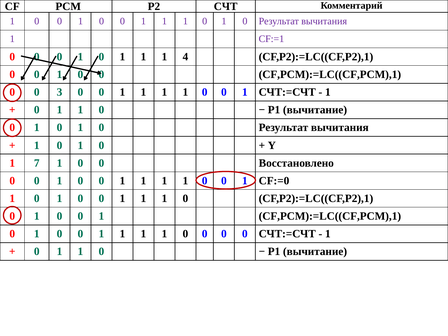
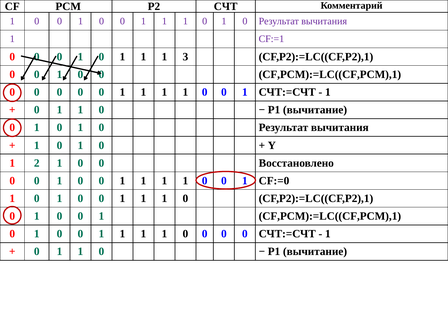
4: 4 -> 3
3 at (59, 92): 3 -> 0
7: 7 -> 2
